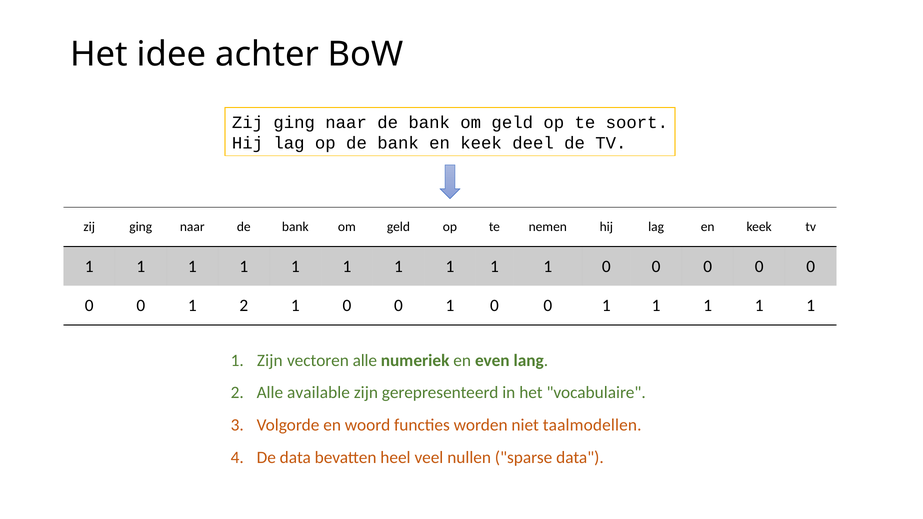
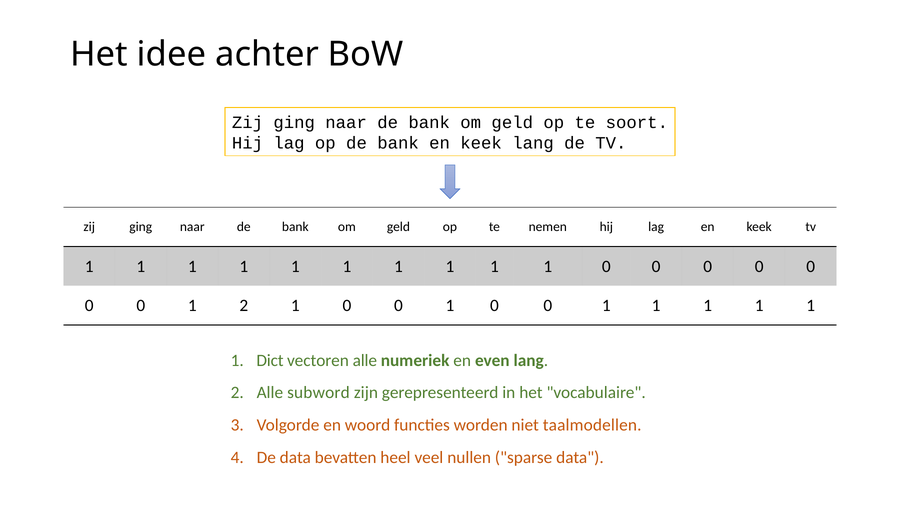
keek deel: deel -> lang
1 Zijn: Zijn -> Dict
available: available -> subword
